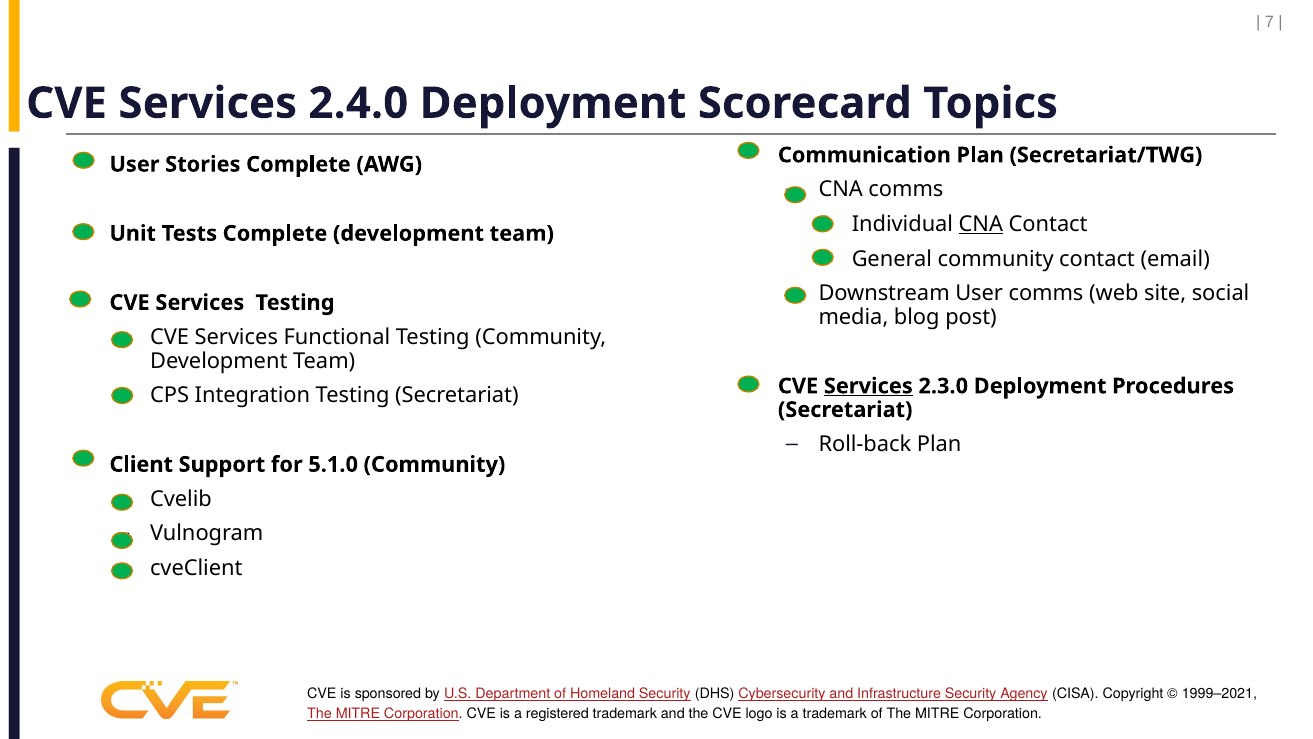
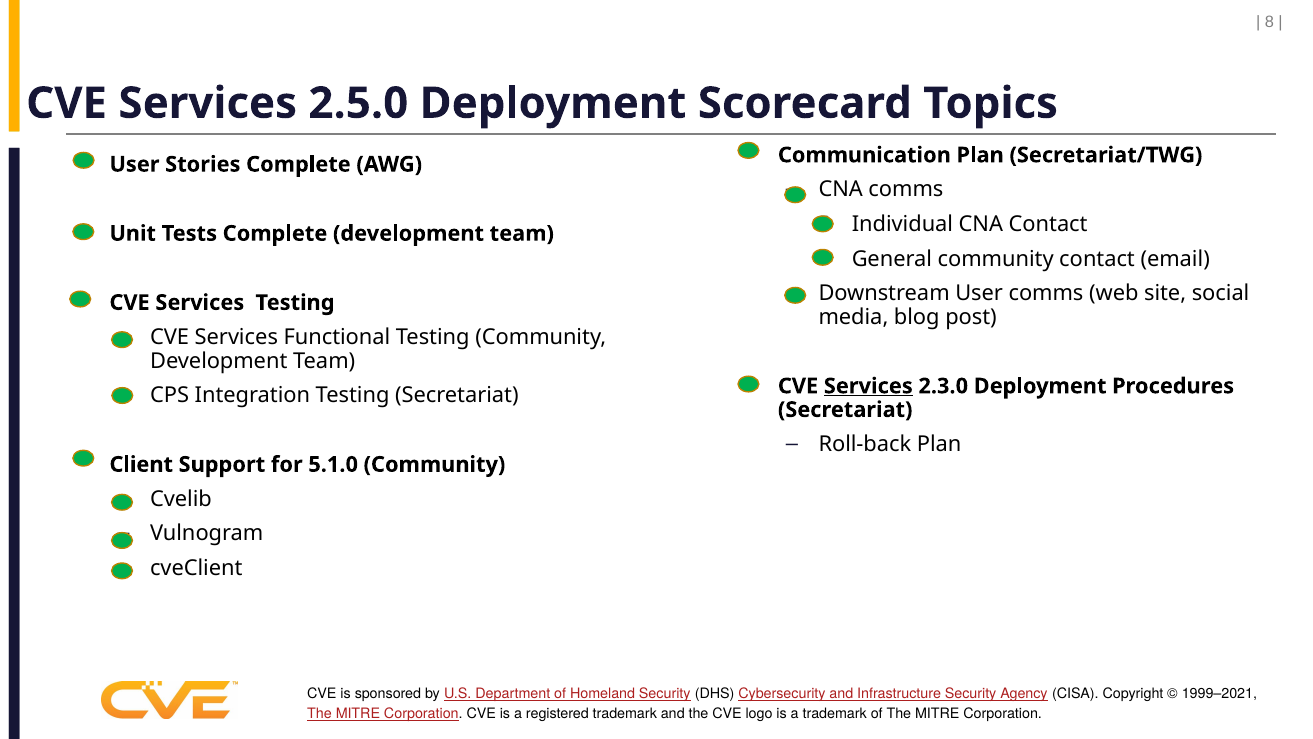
7: 7 -> 8
2.4.0: 2.4.0 -> 2.5.0
CNA at (981, 224) underline: present -> none
